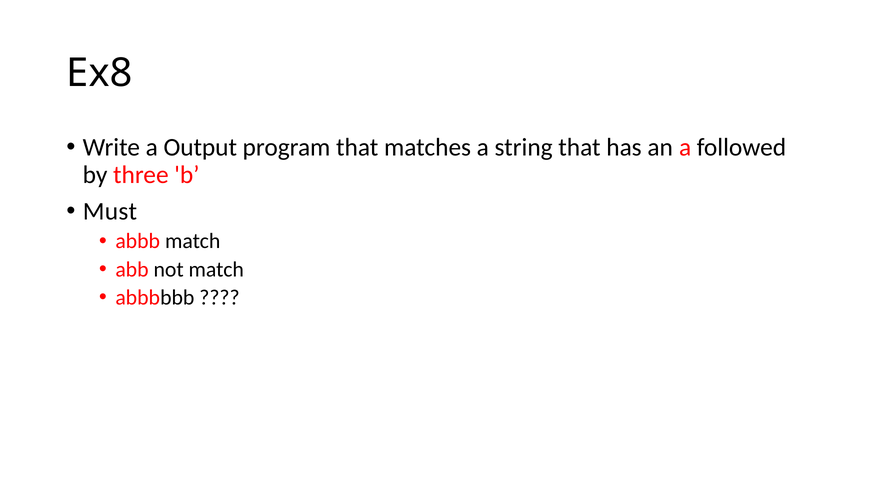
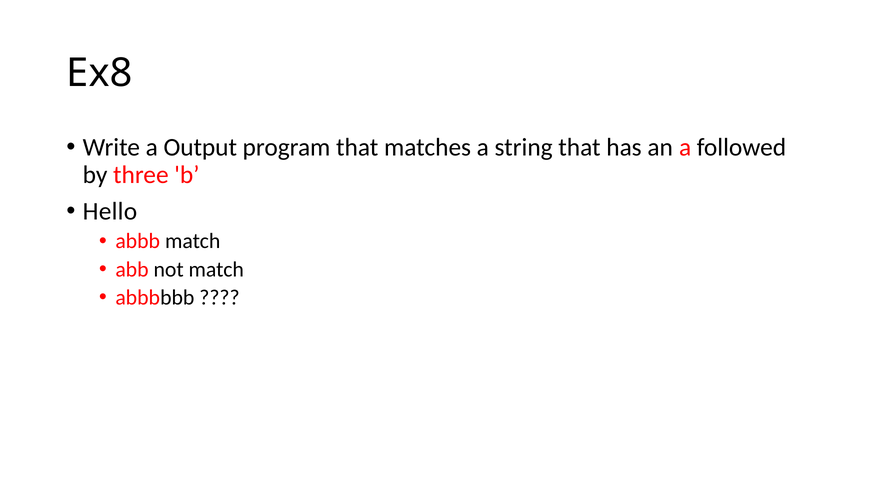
Must: Must -> Hello
